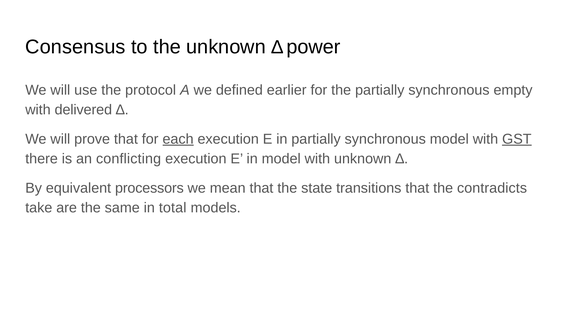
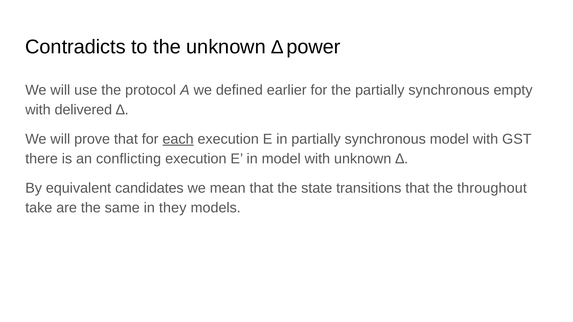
Consensus: Consensus -> Contradicts
GST underline: present -> none
processors: processors -> candidates
contradicts: contradicts -> throughout
total: total -> they
